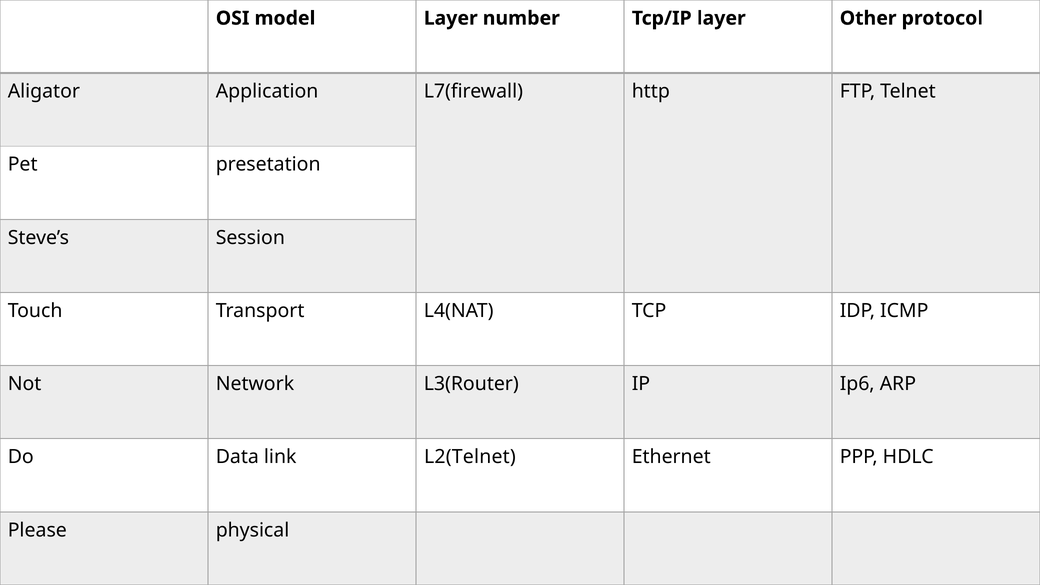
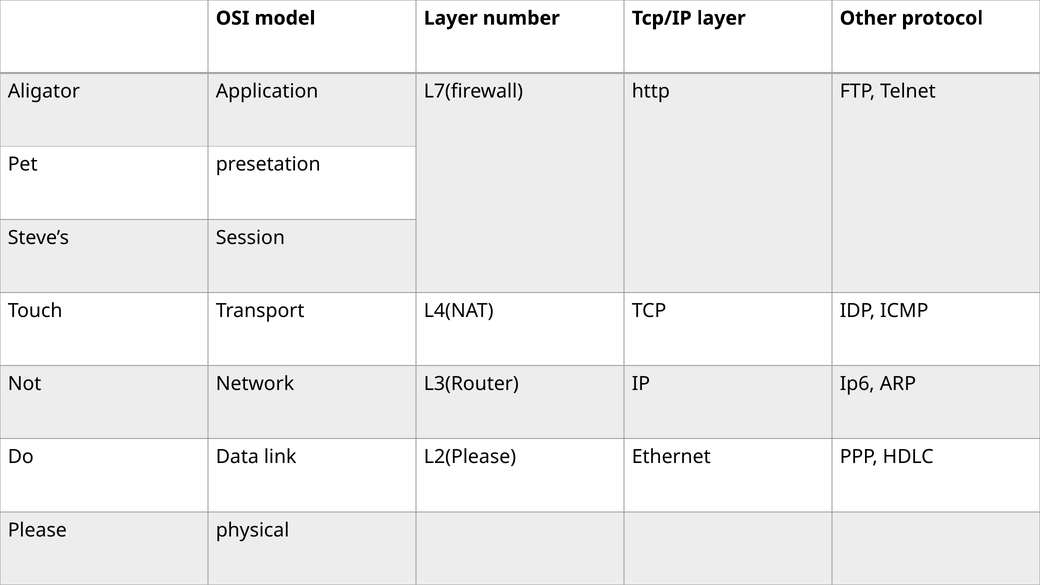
L2(Telnet: L2(Telnet -> L2(Please
